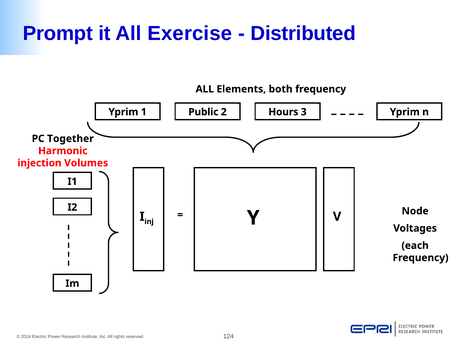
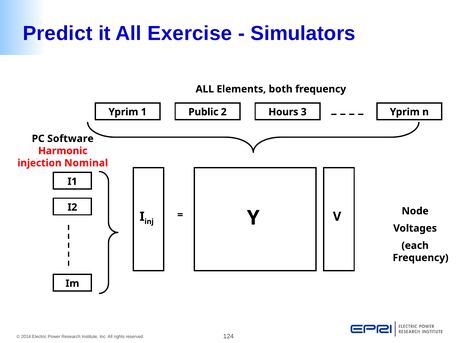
Prompt: Prompt -> Predict
Distributed: Distributed -> Simulators
Together: Together -> Software
Volumes: Volumes -> Nominal
